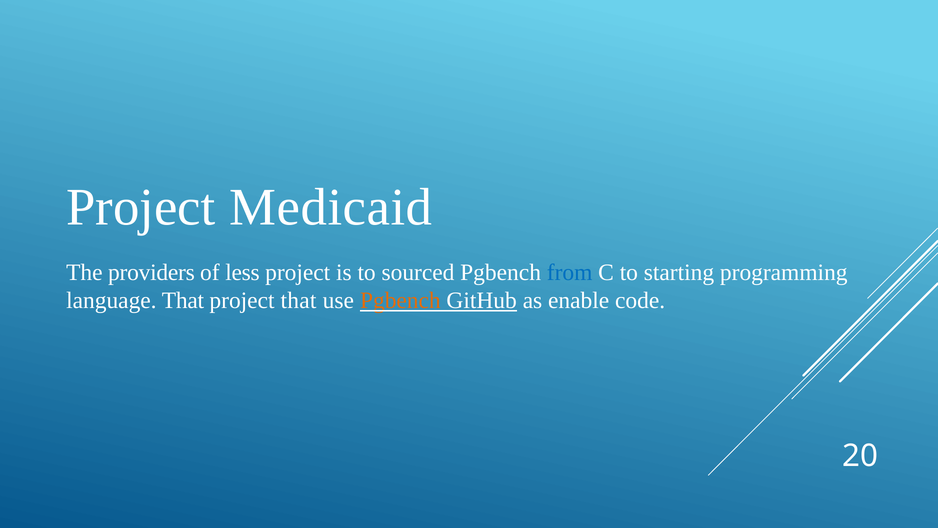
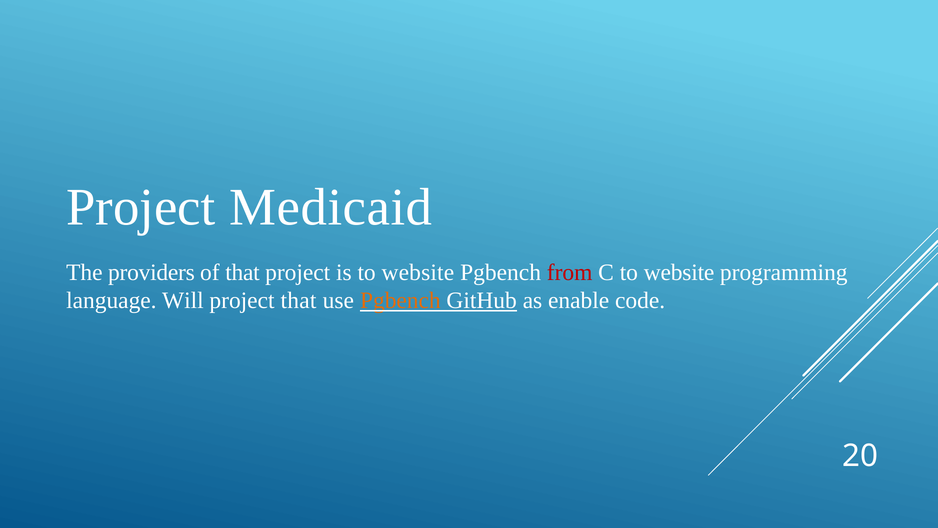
of less: less -> that
is to sourced: sourced -> website
from colour: blue -> red
C to starting: starting -> website
language That: That -> Will
